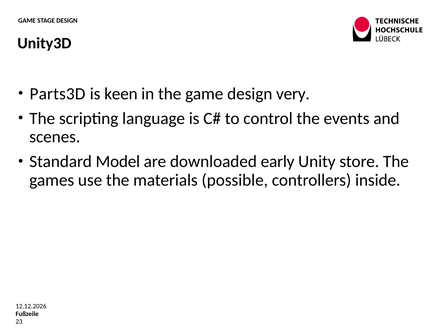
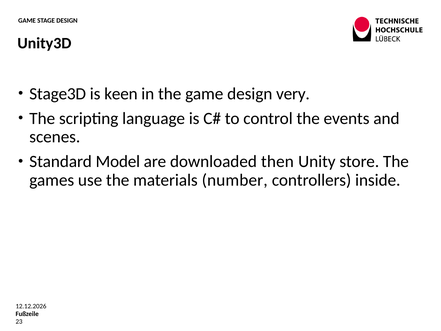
Parts3D: Parts3D -> Stage3D
early: early -> then
possible: possible -> number
